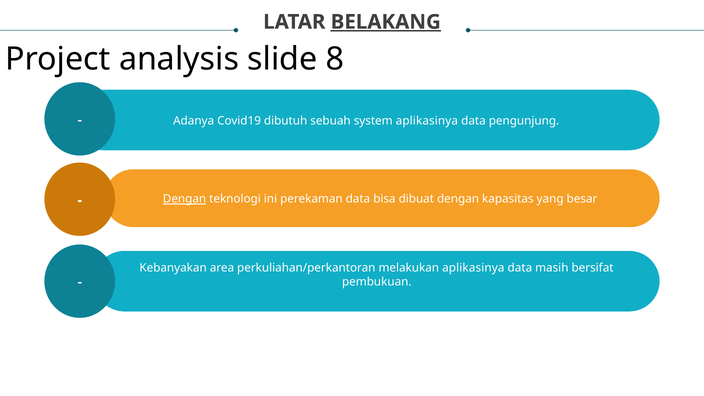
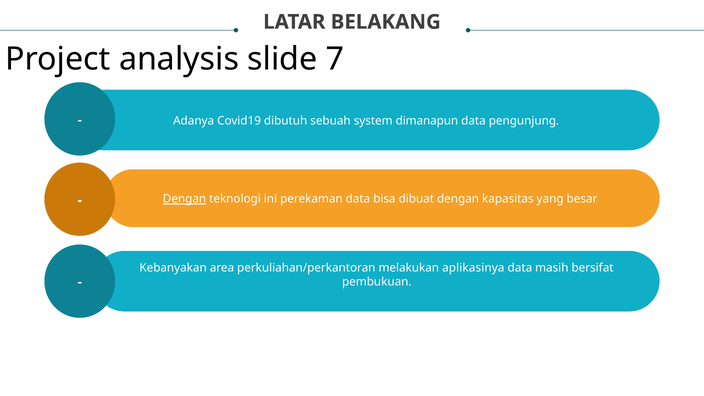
BELAKANG underline: present -> none
8: 8 -> 7
system aplikasinya: aplikasinya -> dimanapun
